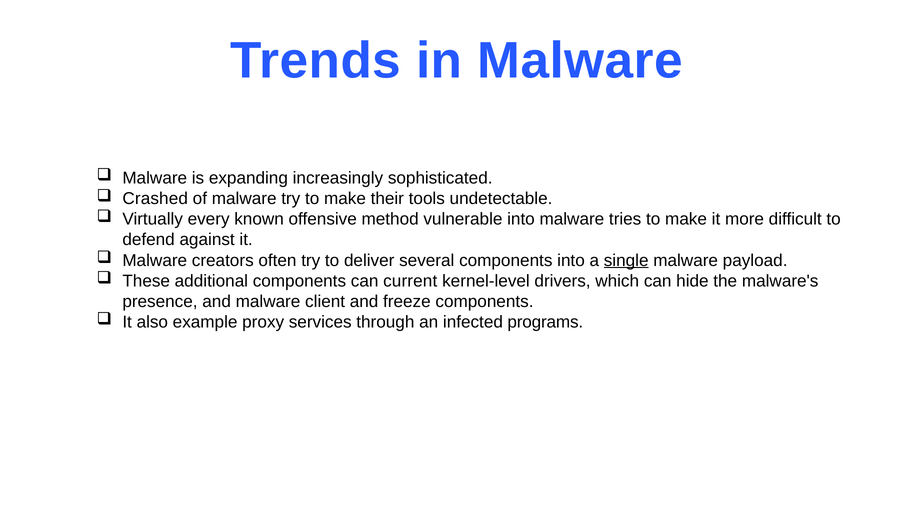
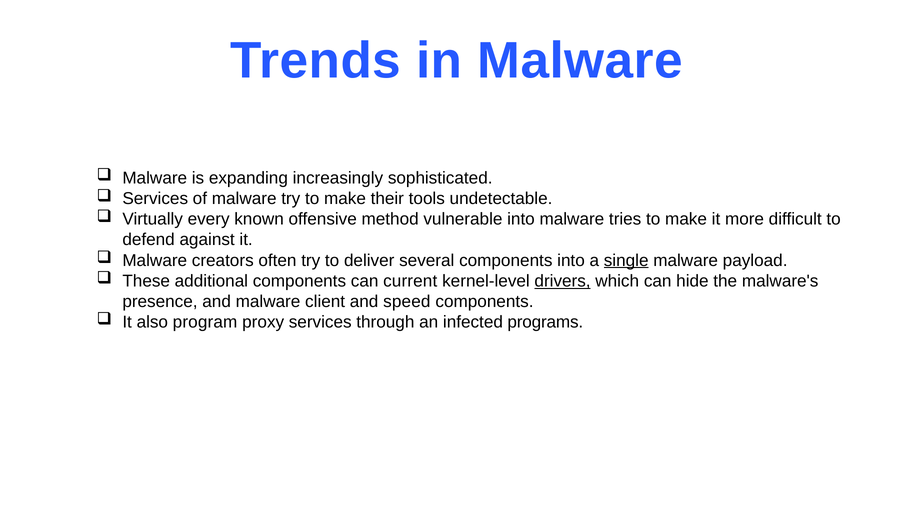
Crashed at (155, 199): Crashed -> Services
drivers underline: none -> present
freeze: freeze -> speed
example: example -> program
